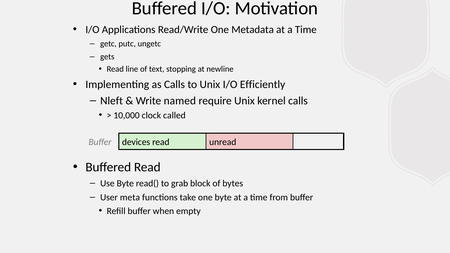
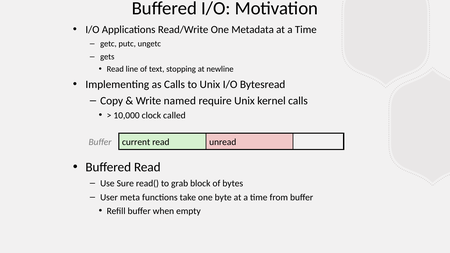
Efficiently: Efficiently -> Bytesread
Nleft: Nleft -> Copy
devices: devices -> current
Use Byte: Byte -> Sure
